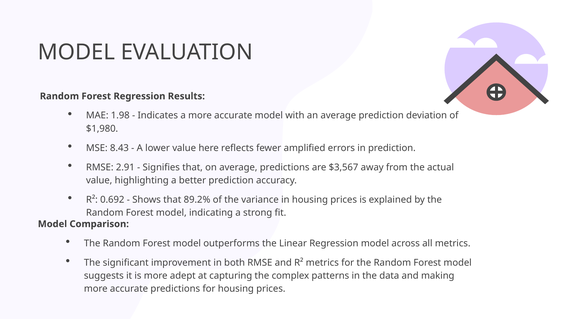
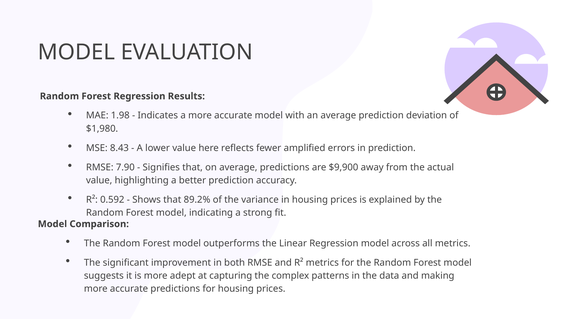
2.91: 2.91 -> 7.90
$3,567: $3,567 -> $9,900
0.692: 0.692 -> 0.592
